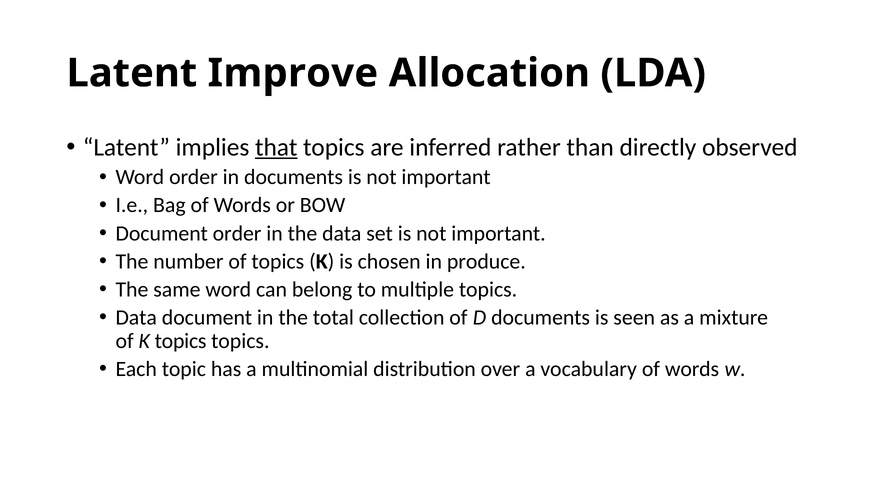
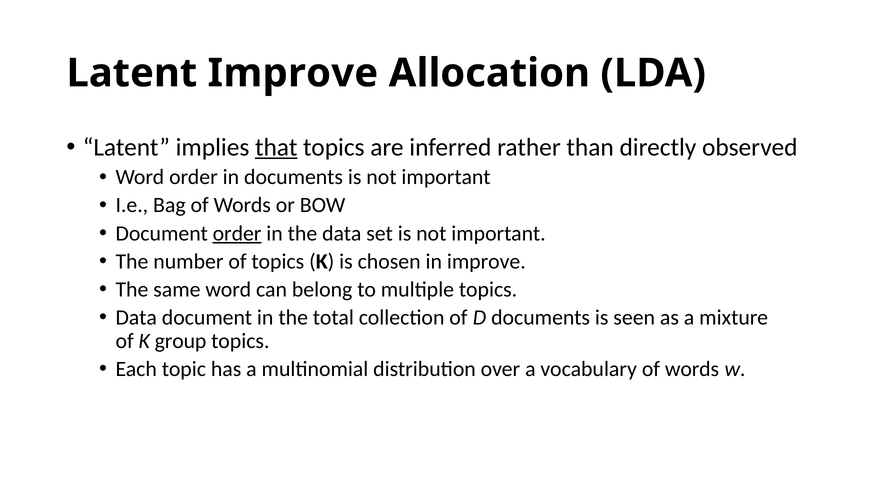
order at (237, 234) underline: none -> present
in produce: produce -> improve
K topics: topics -> group
